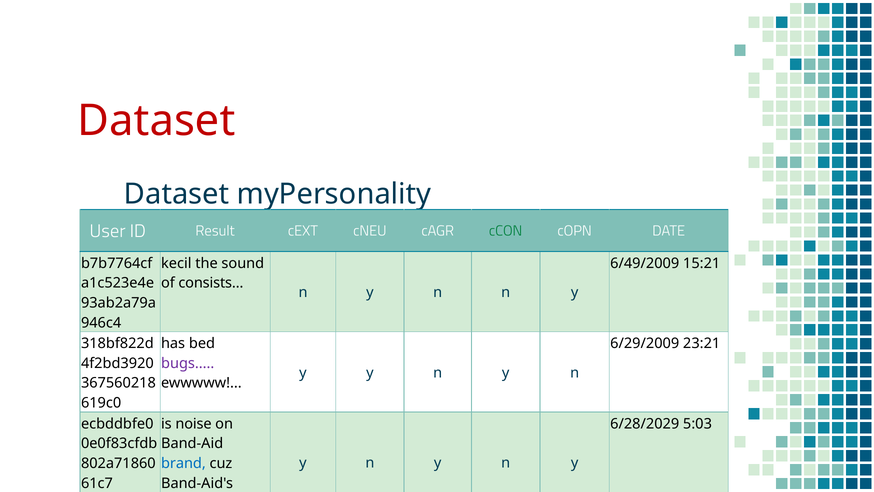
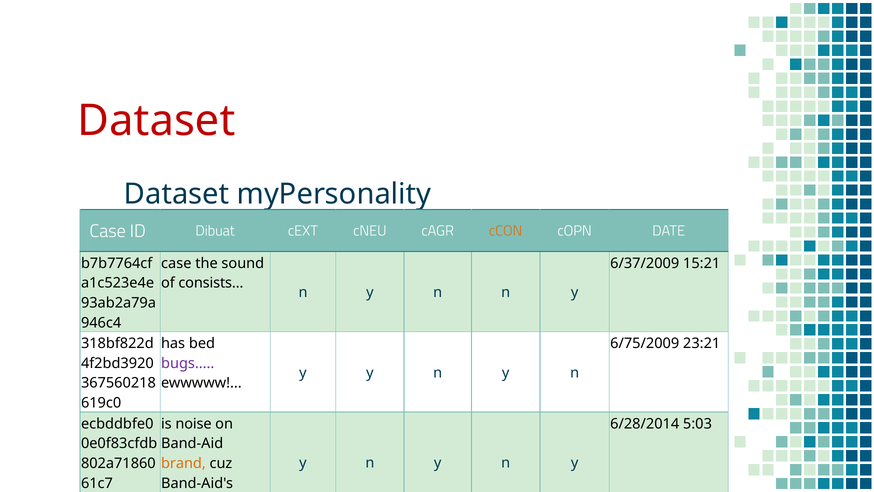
User at (108, 231): User -> Case
Result: Result -> Dibuat
cCON colour: green -> orange
kecil at (176, 263): kecil -> case
6/49/2009: 6/49/2009 -> 6/37/2009
6/29/2009: 6/29/2009 -> 6/75/2009
6/28/2029: 6/28/2029 -> 6/28/2014
brand colour: blue -> orange
